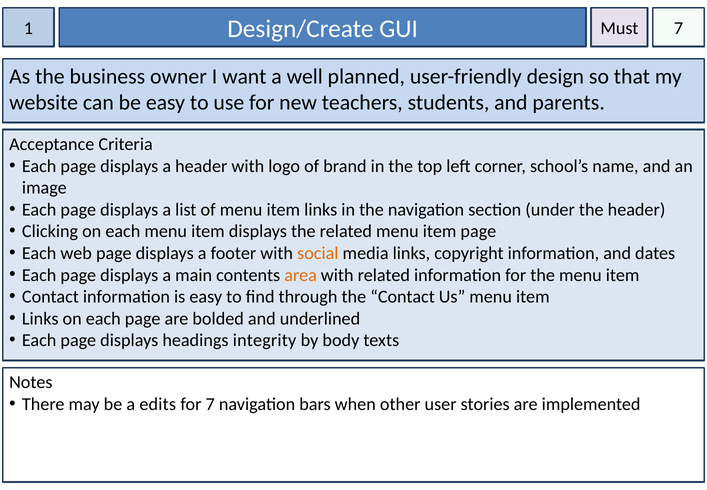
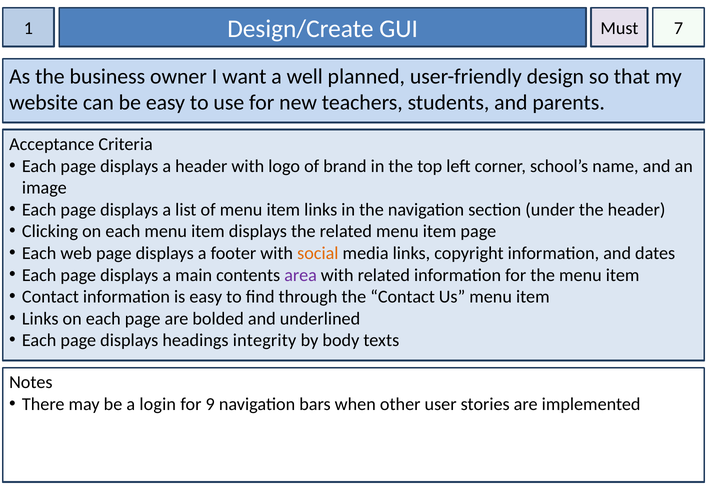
area colour: orange -> purple
edits: edits -> login
for 7: 7 -> 9
